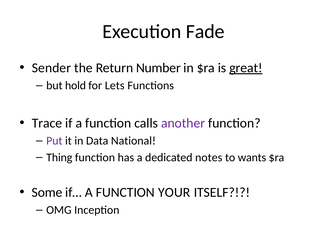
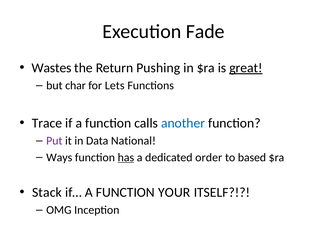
Sender: Sender -> Wastes
Number: Number -> Pushing
hold: hold -> char
another colour: purple -> blue
Thing: Thing -> Ways
has underline: none -> present
notes: notes -> order
wants: wants -> based
Some: Some -> Stack
